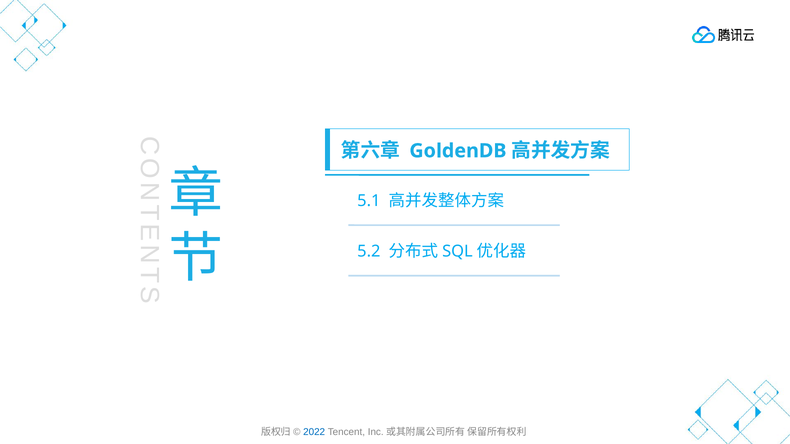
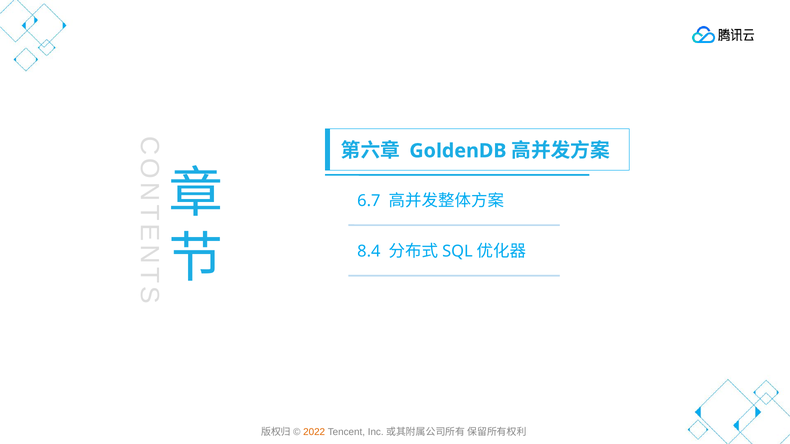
5.1: 5.1 -> 6.7
5.2: 5.2 -> 8.4
2022 colour: blue -> orange
